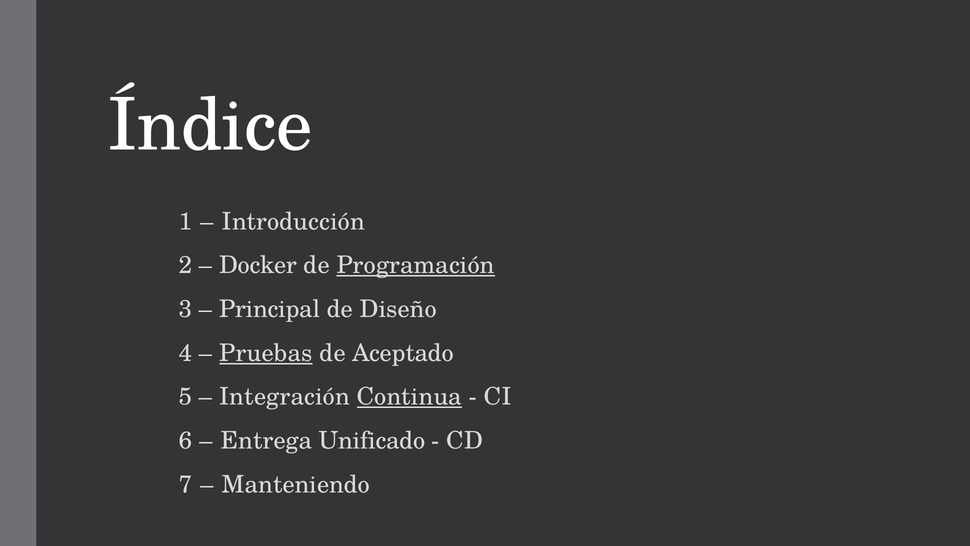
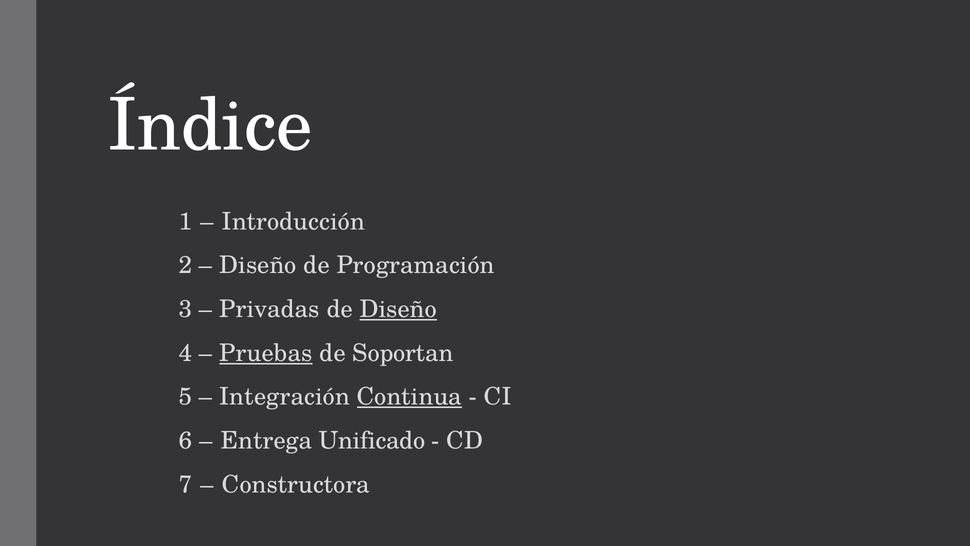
Docker at (258, 265): Docker -> Diseño
Programación underline: present -> none
Principal: Principal -> Privadas
Diseño at (398, 309) underline: none -> present
Aceptado: Aceptado -> Soportan
Manteniendo: Manteniendo -> Constructora
